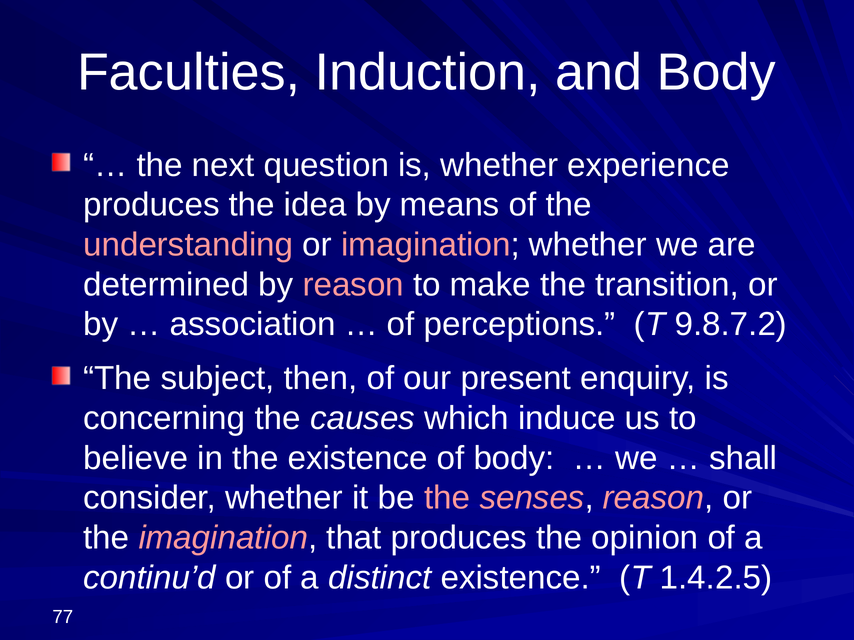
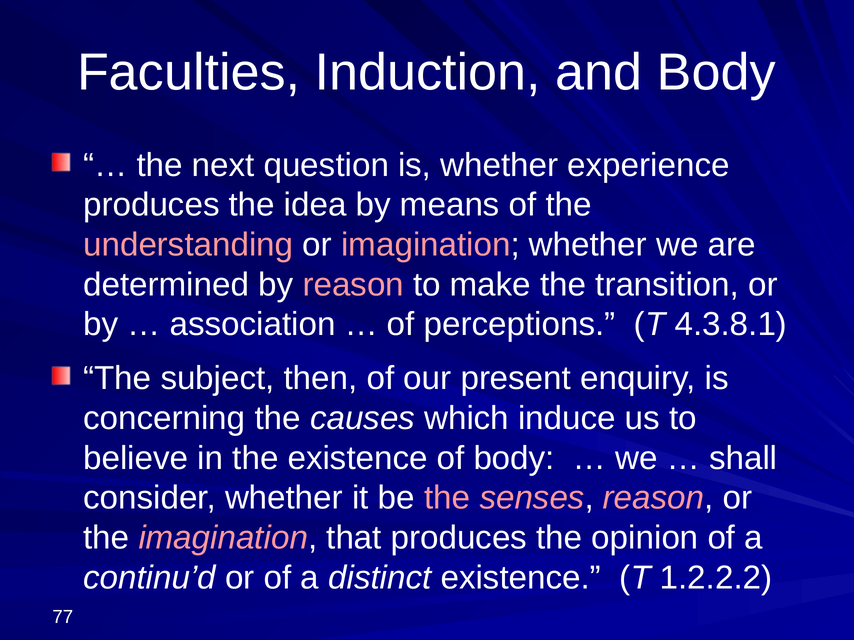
9.8.7.2: 9.8.7.2 -> 4.3.8.1
1.4.2.5: 1.4.2.5 -> 1.2.2.2
